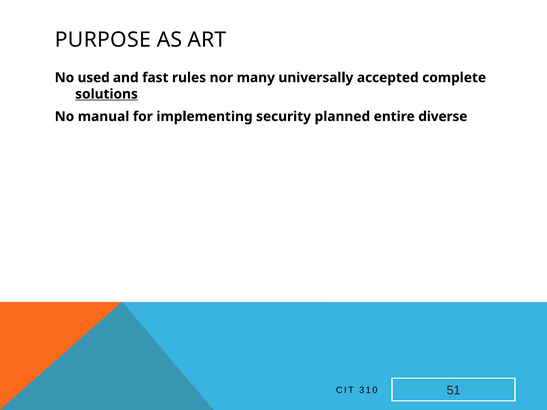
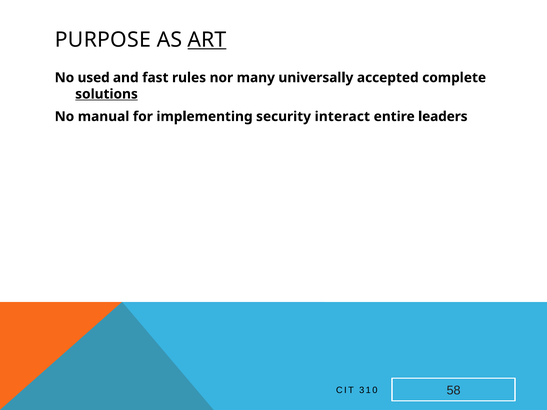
ART underline: none -> present
planned: planned -> interact
diverse: diverse -> leaders
51: 51 -> 58
